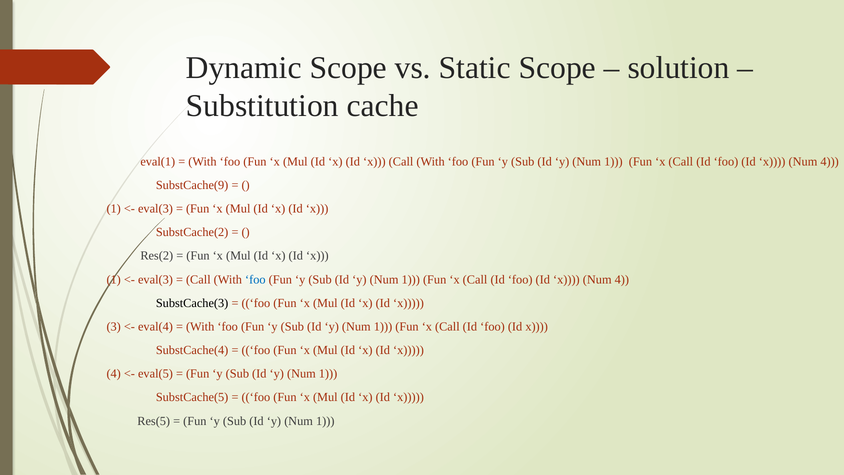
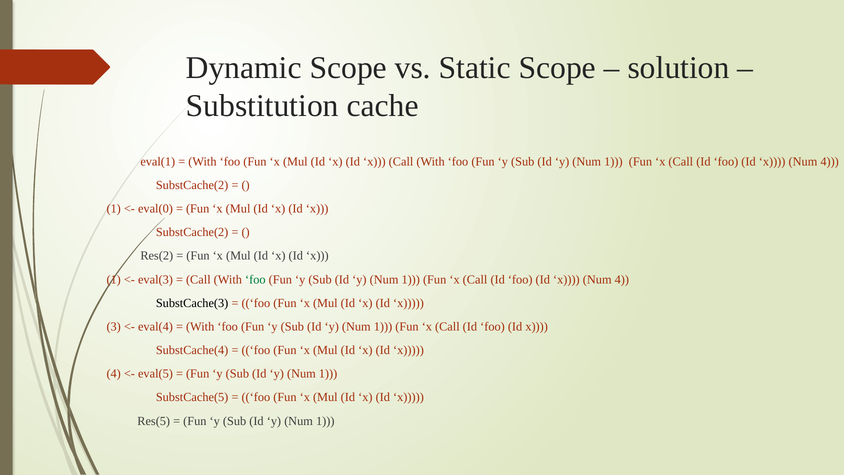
SubstCache(9 at (192, 185): SubstCache(9 -> SubstCache(2
eval(3 at (155, 209): eval(3 -> eval(0
foo at (255, 279) colour: blue -> green
